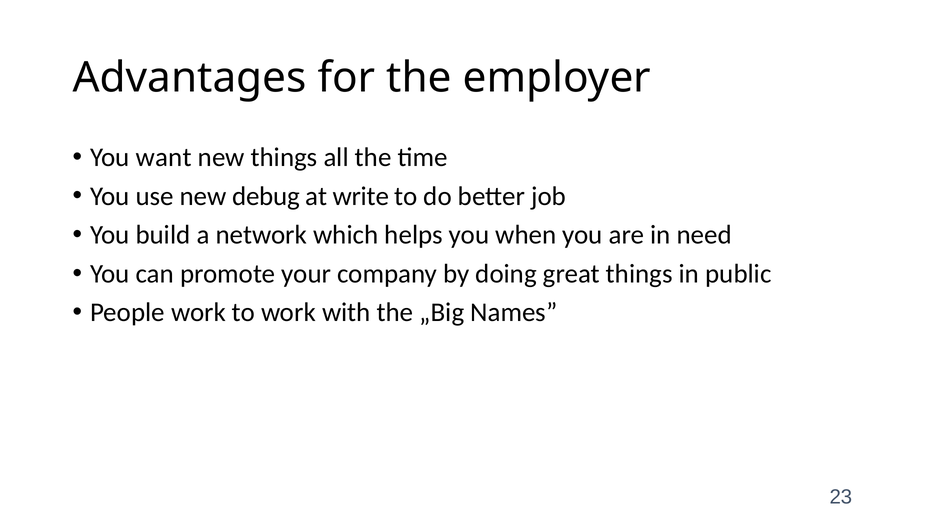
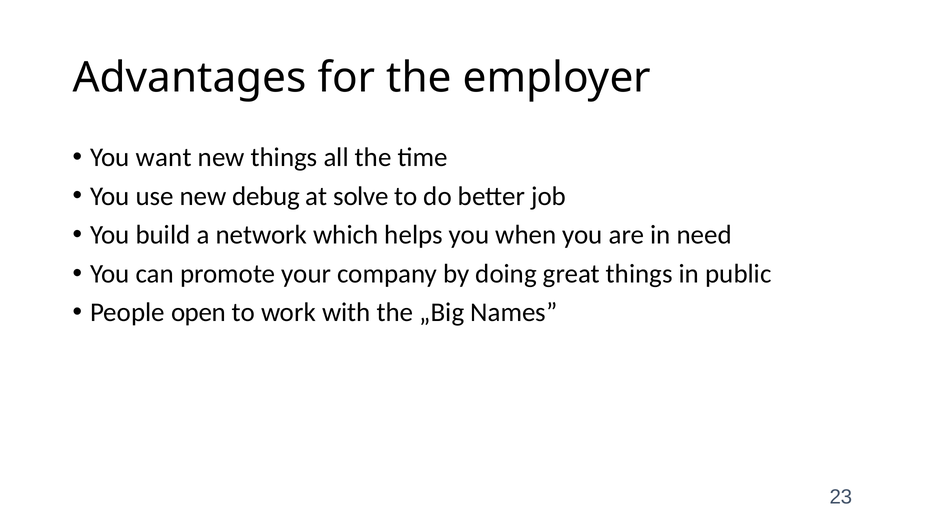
write: write -> solve
People work: work -> open
